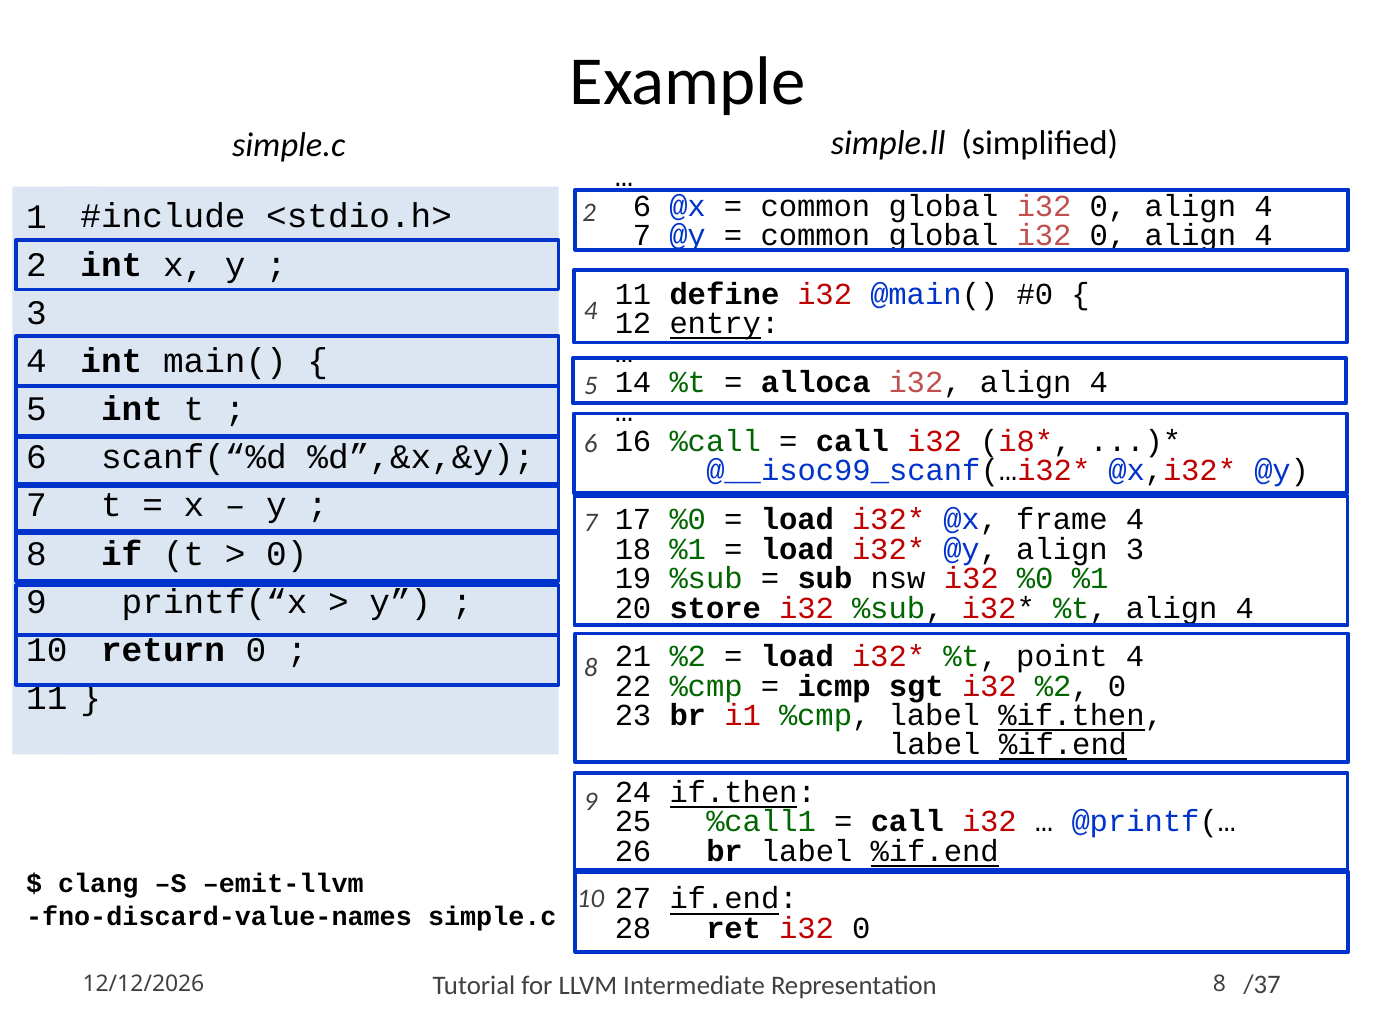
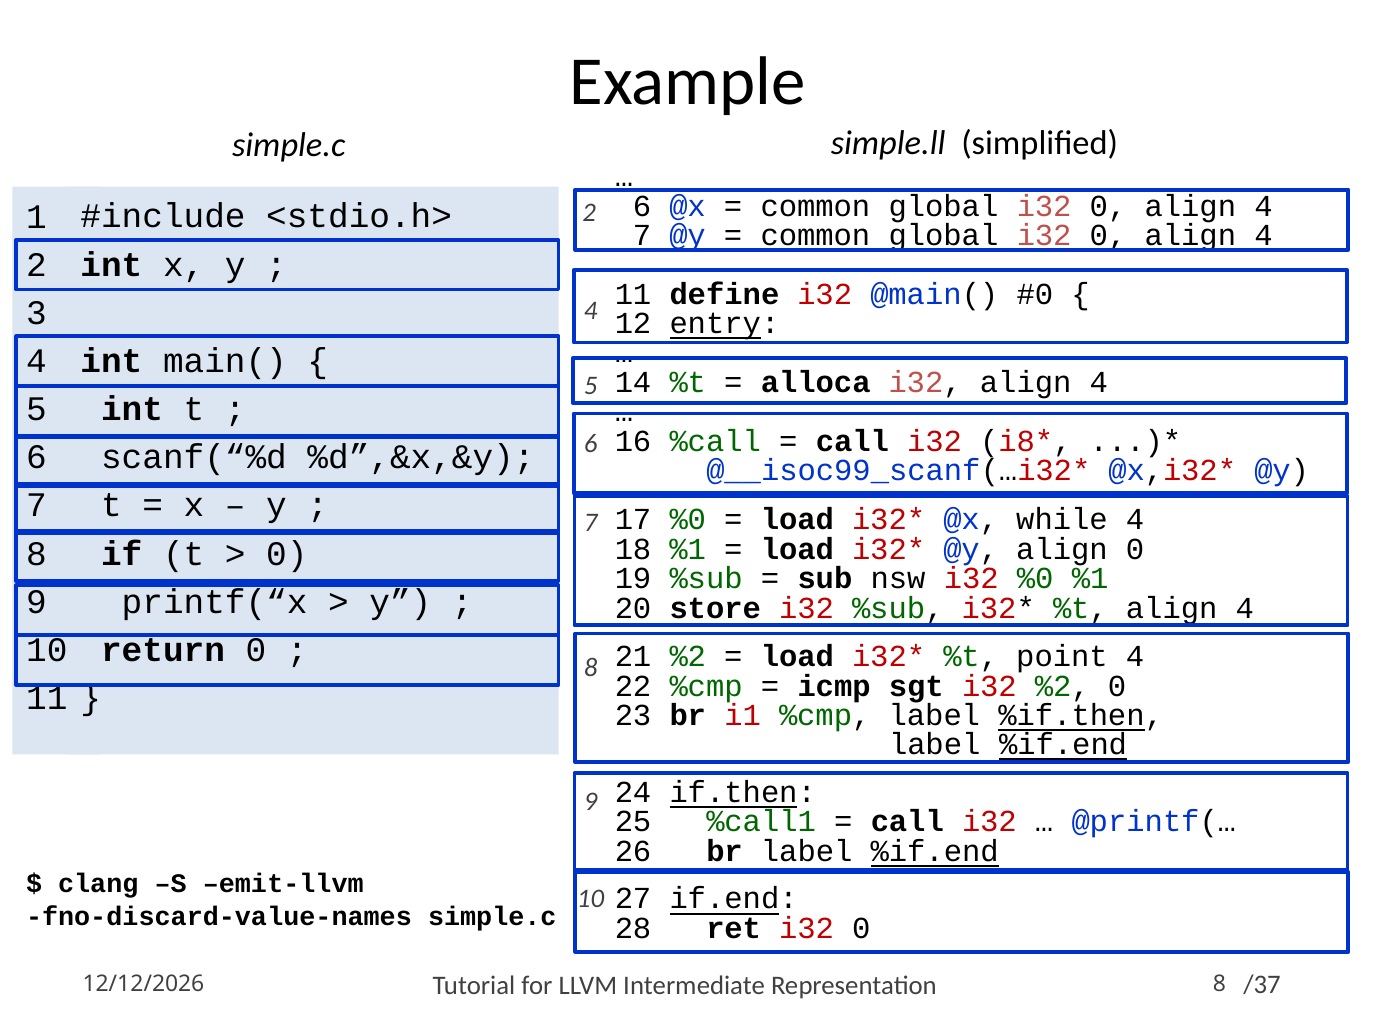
frame: frame -> while
align 3: 3 -> 0
